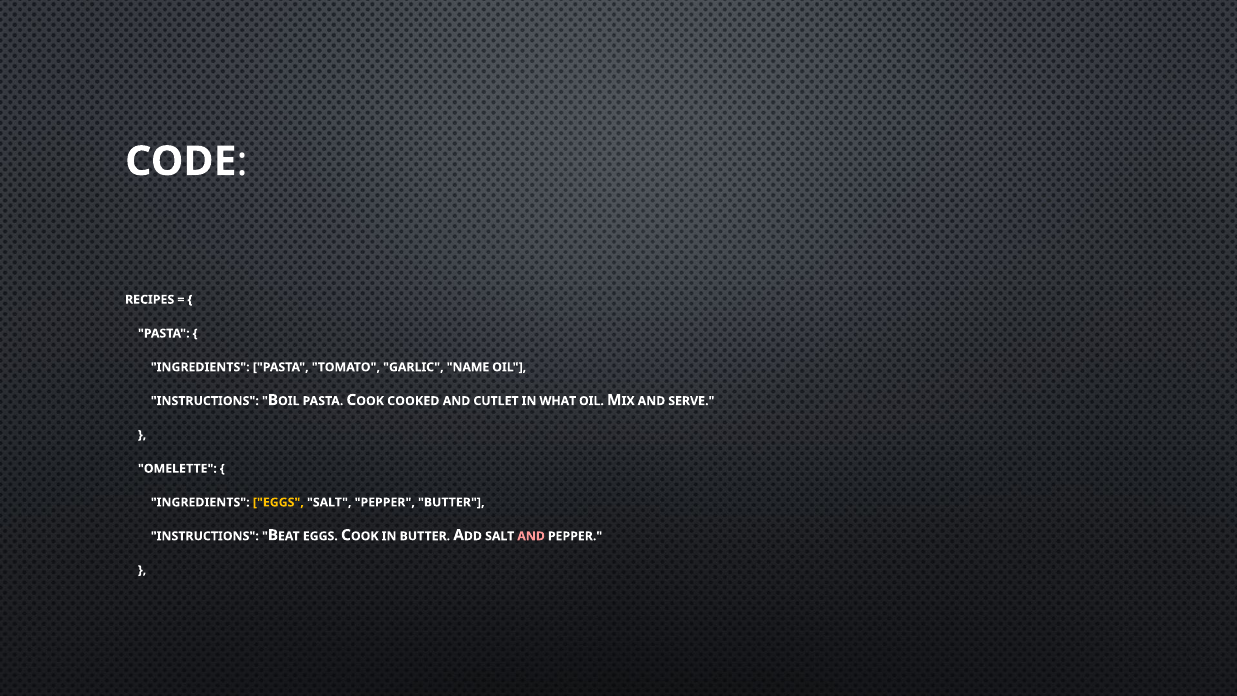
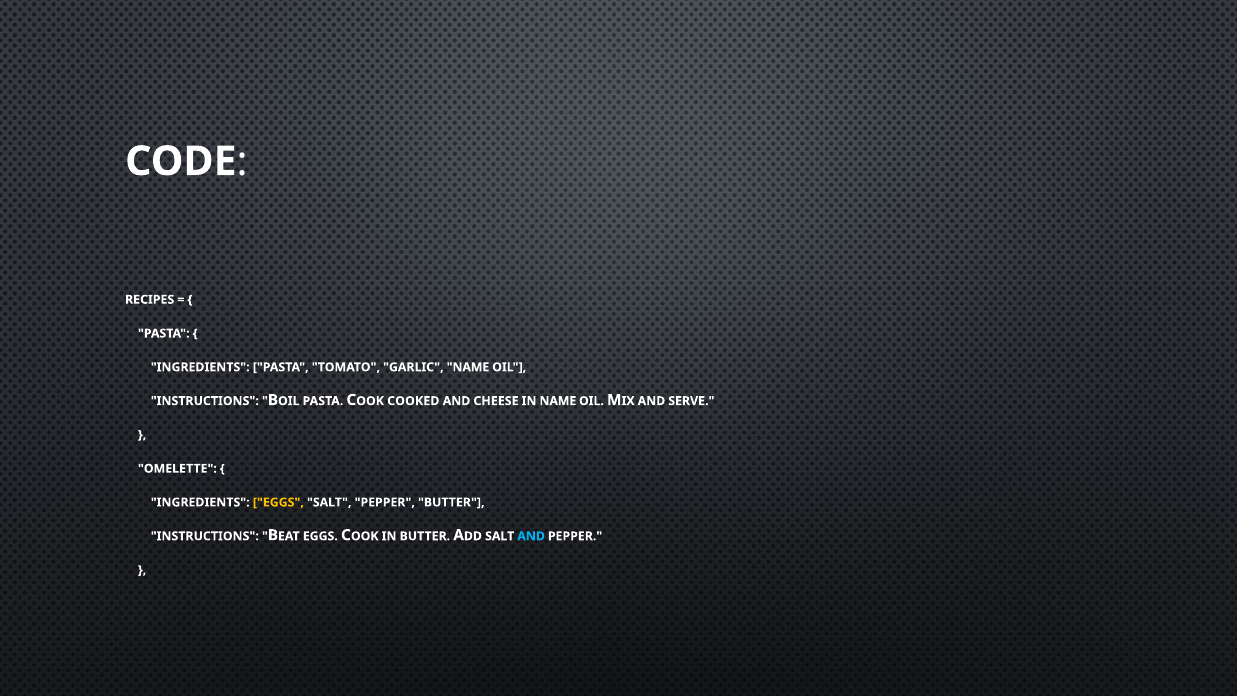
CUTLET: CUTLET -> CHEESE
IN WHAT: WHAT -> NAME
AND at (531, 536) colour: pink -> light blue
